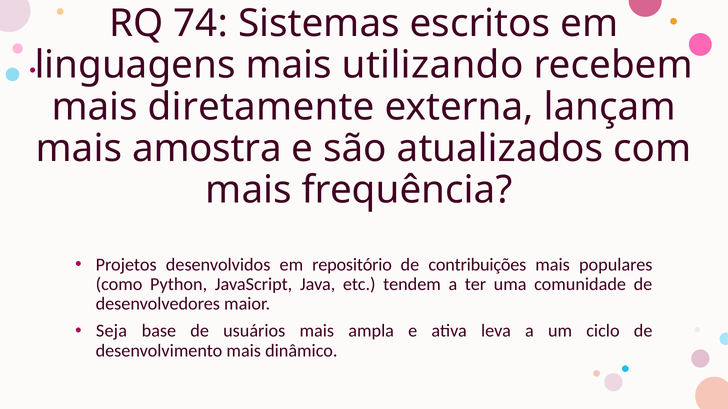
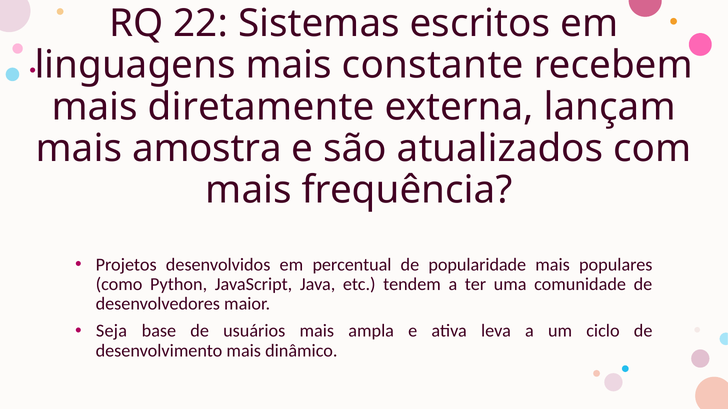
74: 74 -> 22
utilizando: utilizando -> constante
repositório: repositório -> percentual
contribuições: contribuições -> popularidade
